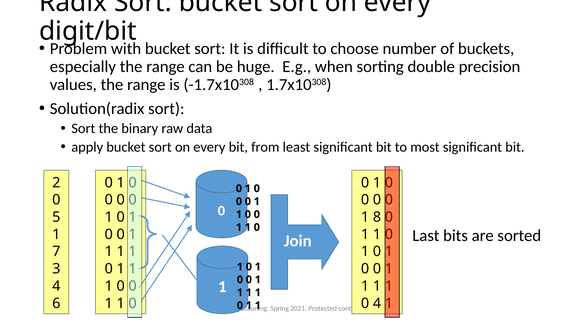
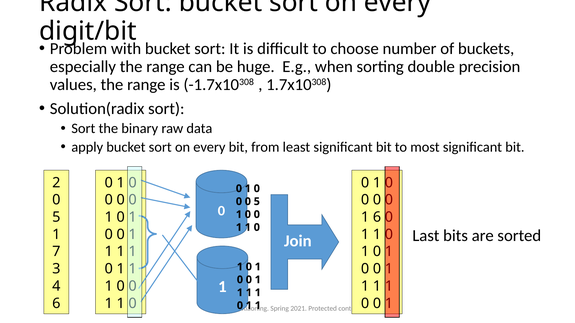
1 at (257, 202): 1 -> 5
1 8: 8 -> 6
4 at (377, 304): 4 -> 0
